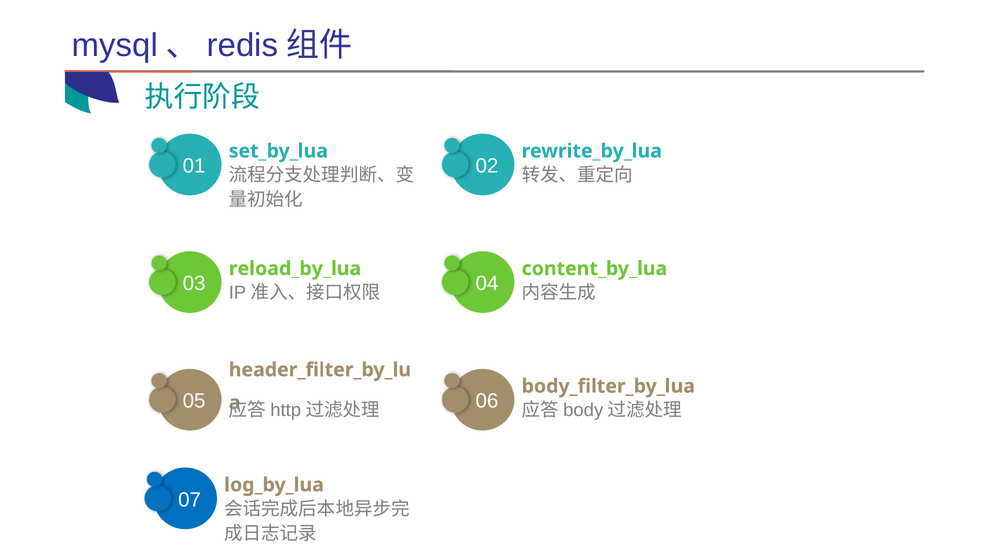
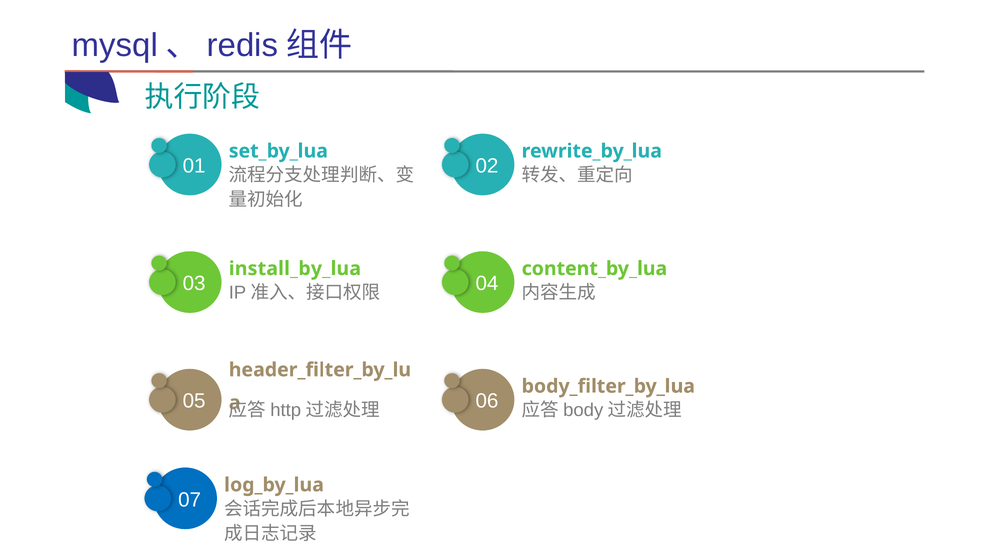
reload_by_lua: reload_by_lua -> install_by_lua
